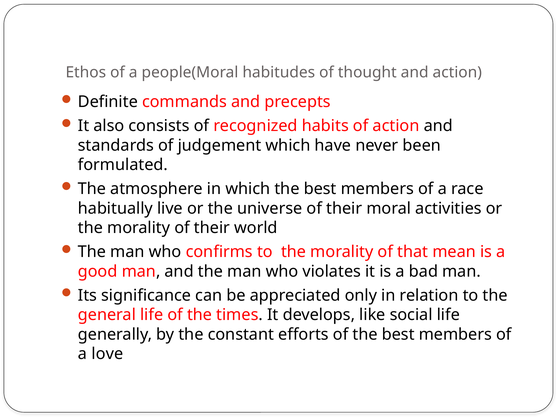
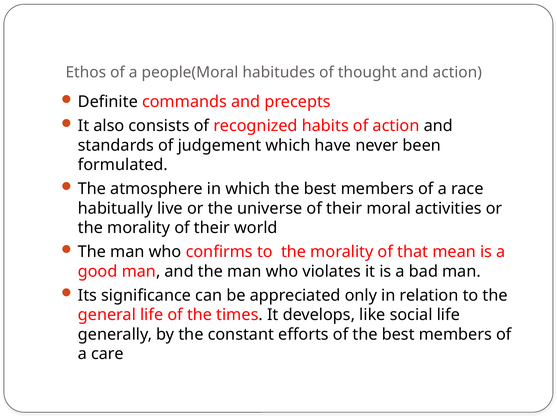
love: love -> care
